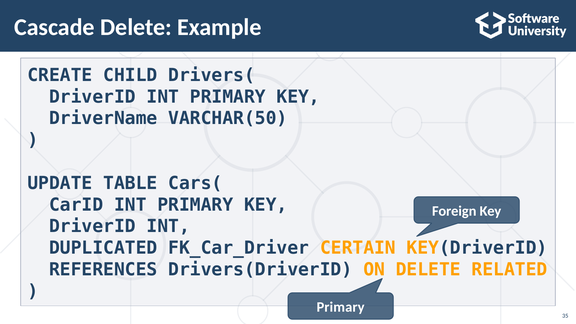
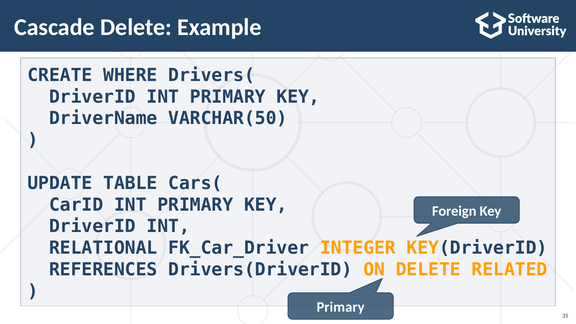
CHILD: CHILD -> WHERE
DUPLICATED: DUPLICATED -> RELATIONAL
CERTAIN: CERTAIN -> INTEGER
